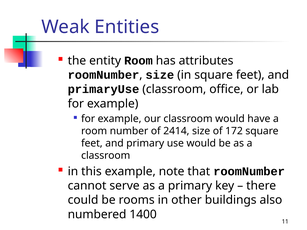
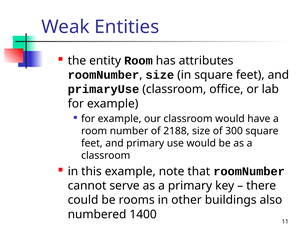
2414: 2414 -> 2188
172: 172 -> 300
